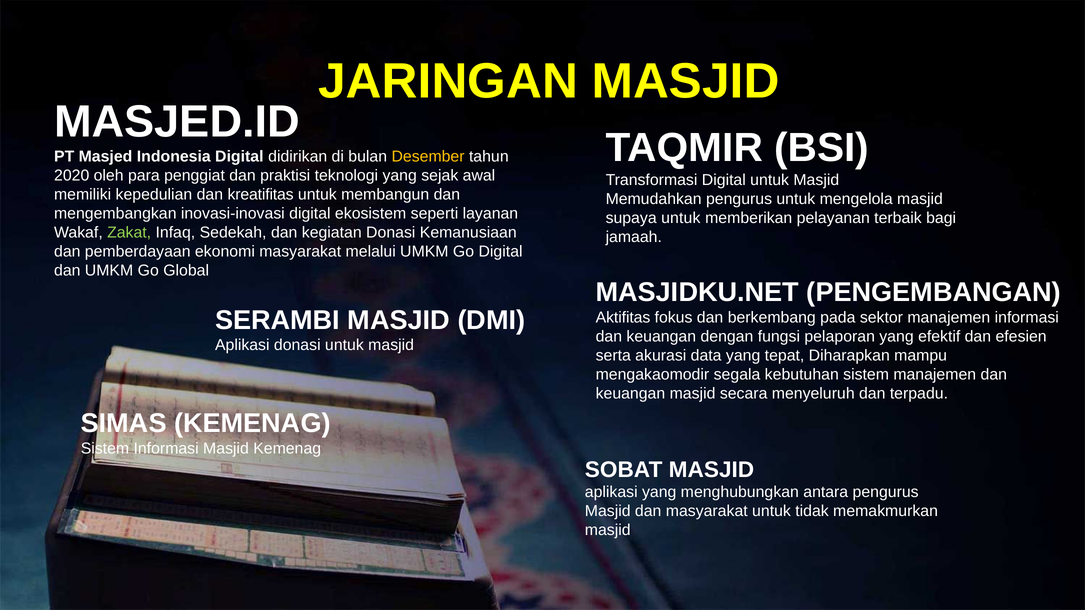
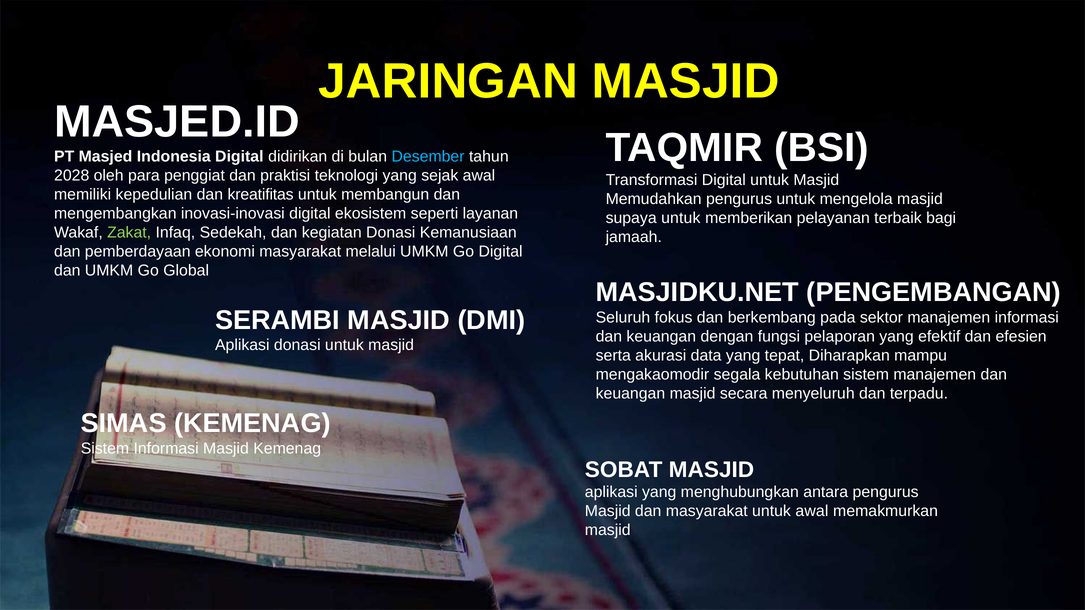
Desember colour: yellow -> light blue
2020: 2020 -> 2028
Aktifitas: Aktifitas -> Seluruh
untuk tidak: tidak -> awal
